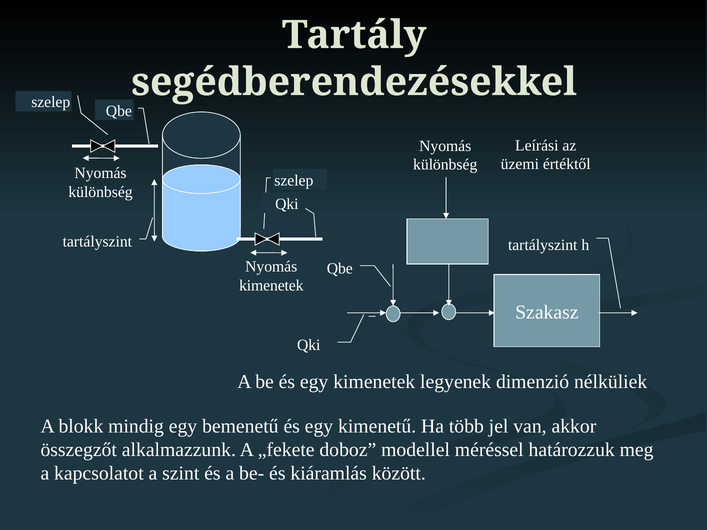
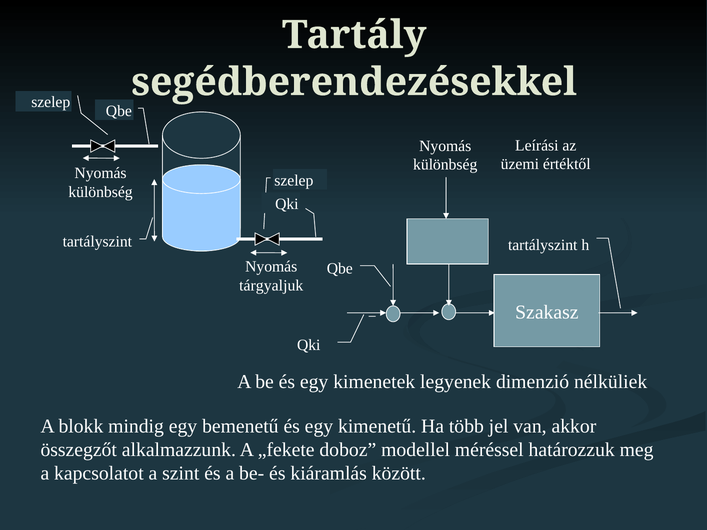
kimenetek at (271, 286): kimenetek -> tárgyaljuk
